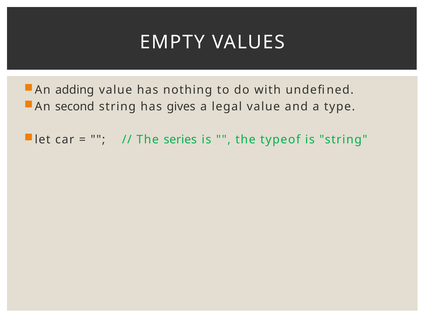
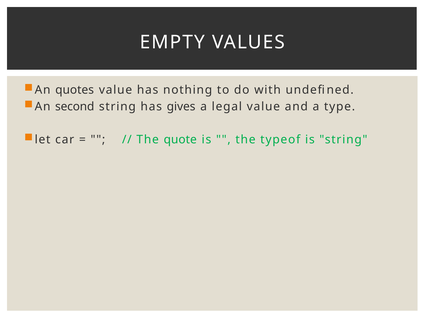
adding: adding -> quotes
series: series -> quote
